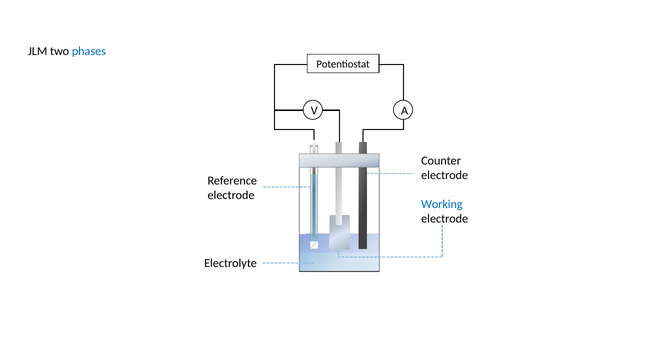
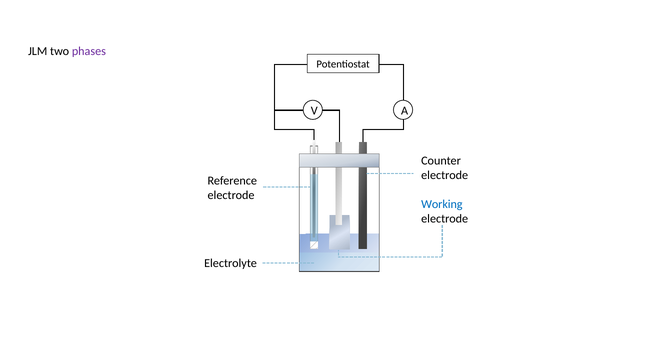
phases colour: blue -> purple
